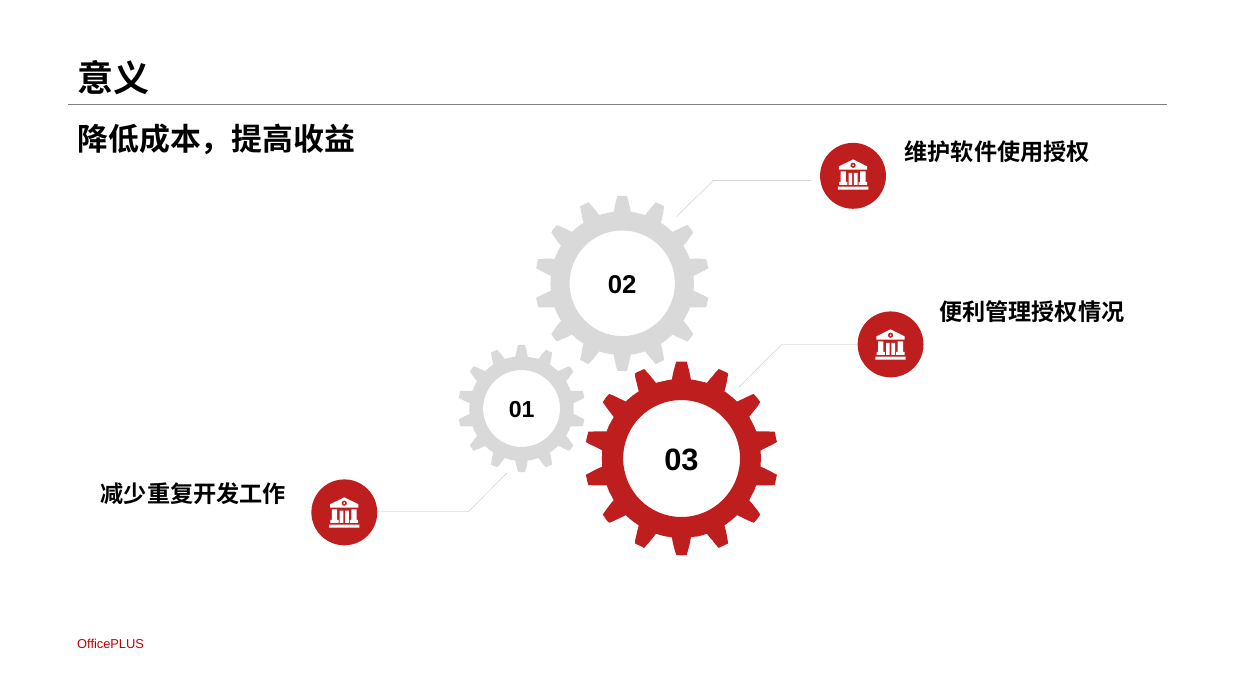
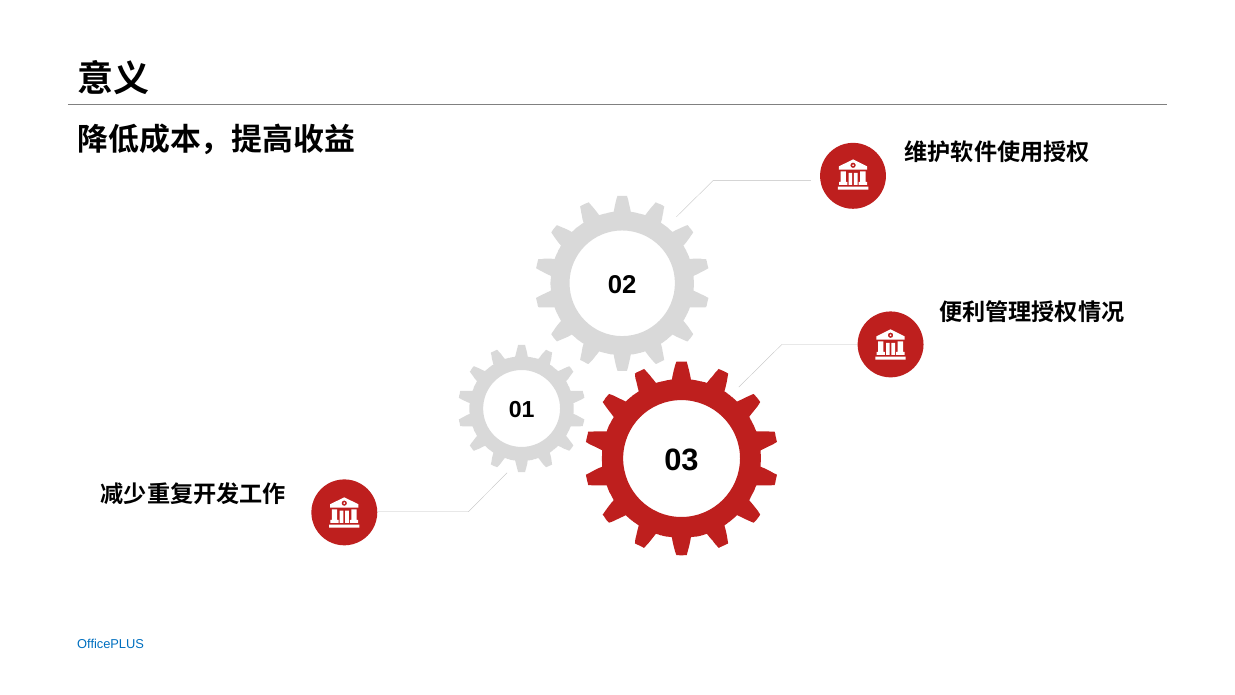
OfficePLUS colour: red -> blue
